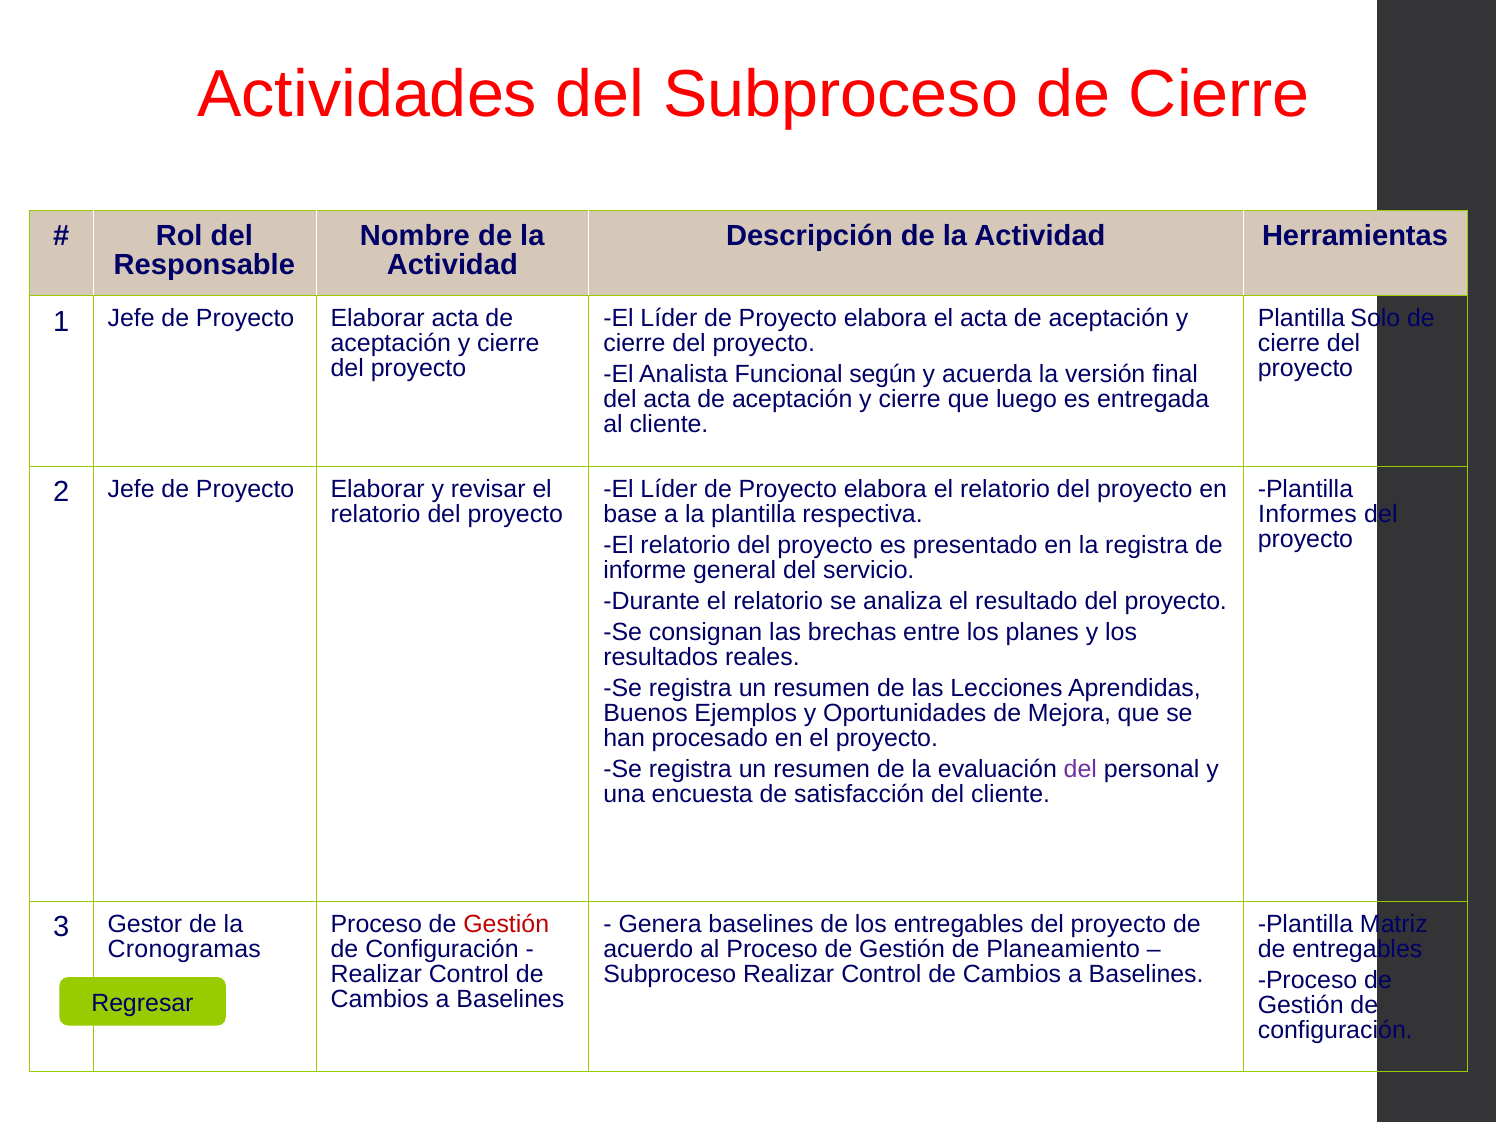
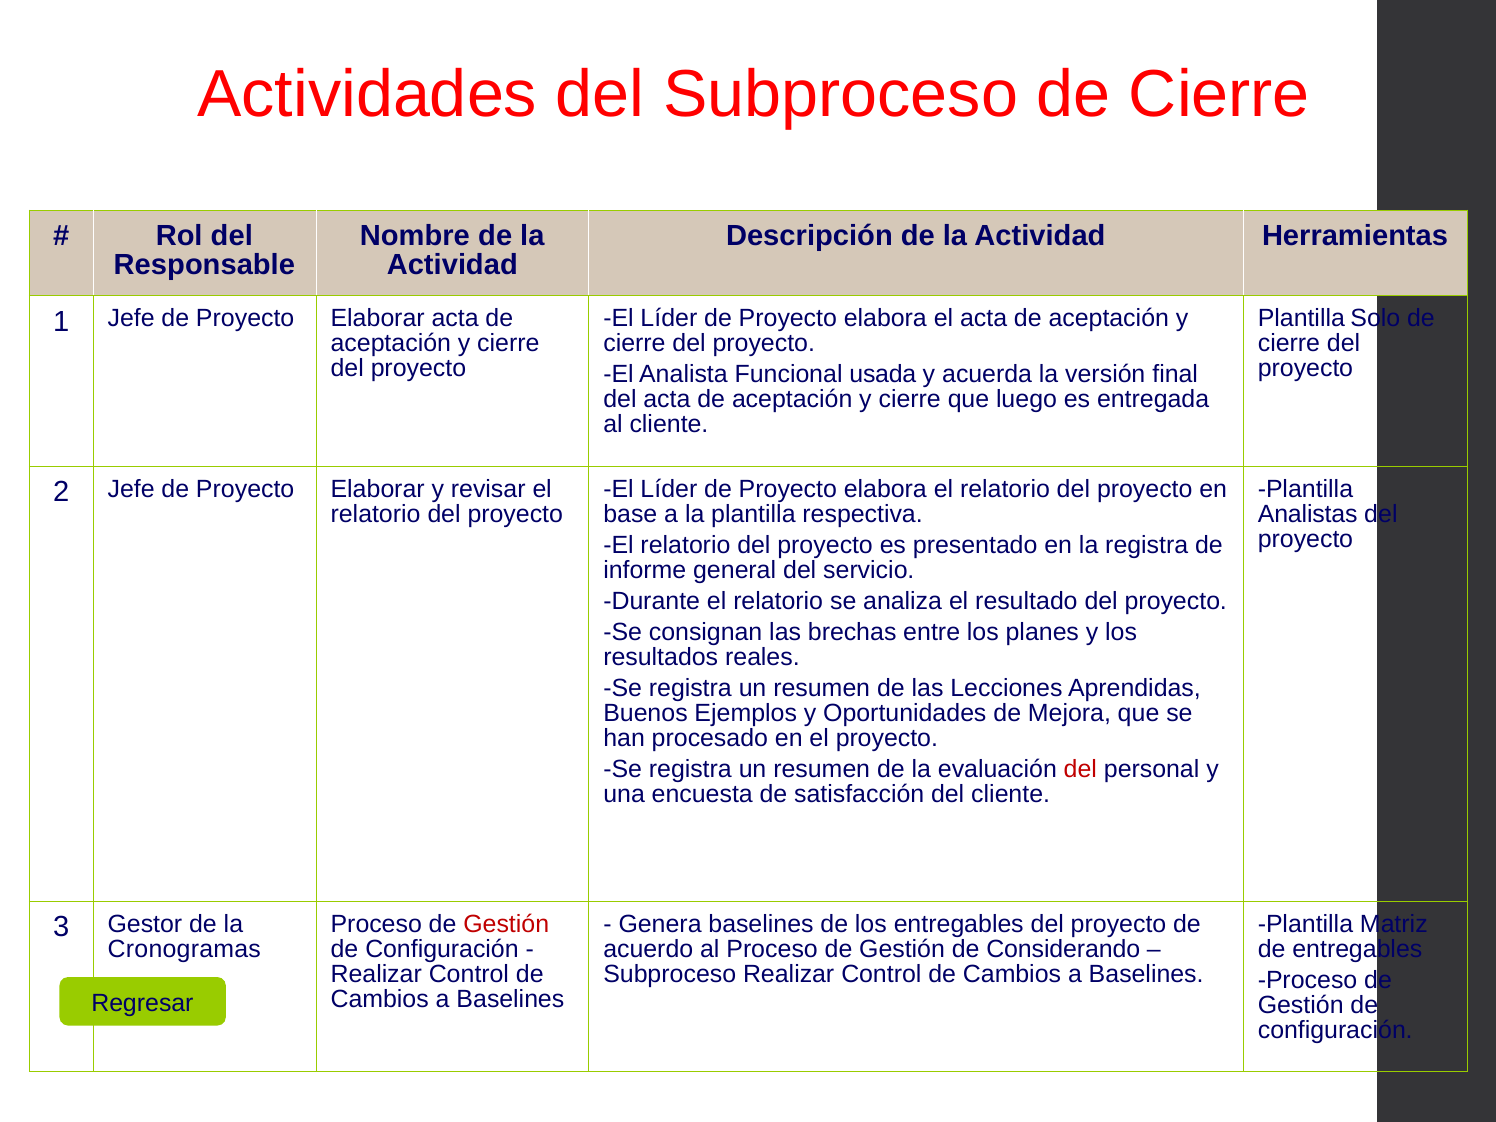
según: según -> usada
Informes: Informes -> Analistas
del at (1080, 769) colour: purple -> red
Planeamiento: Planeamiento -> Considerando
